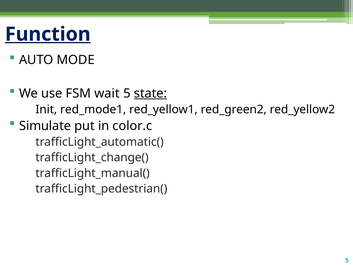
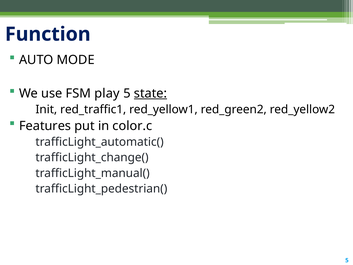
Function underline: present -> none
wait: wait -> play
red_mode1: red_mode1 -> red_traffic1
Simulate: Simulate -> Features
